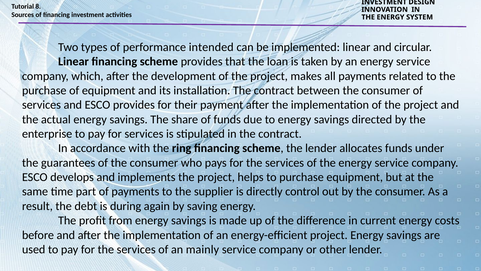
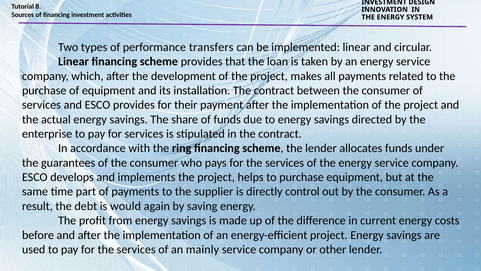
intended: intended -> transfers
during: during -> would
